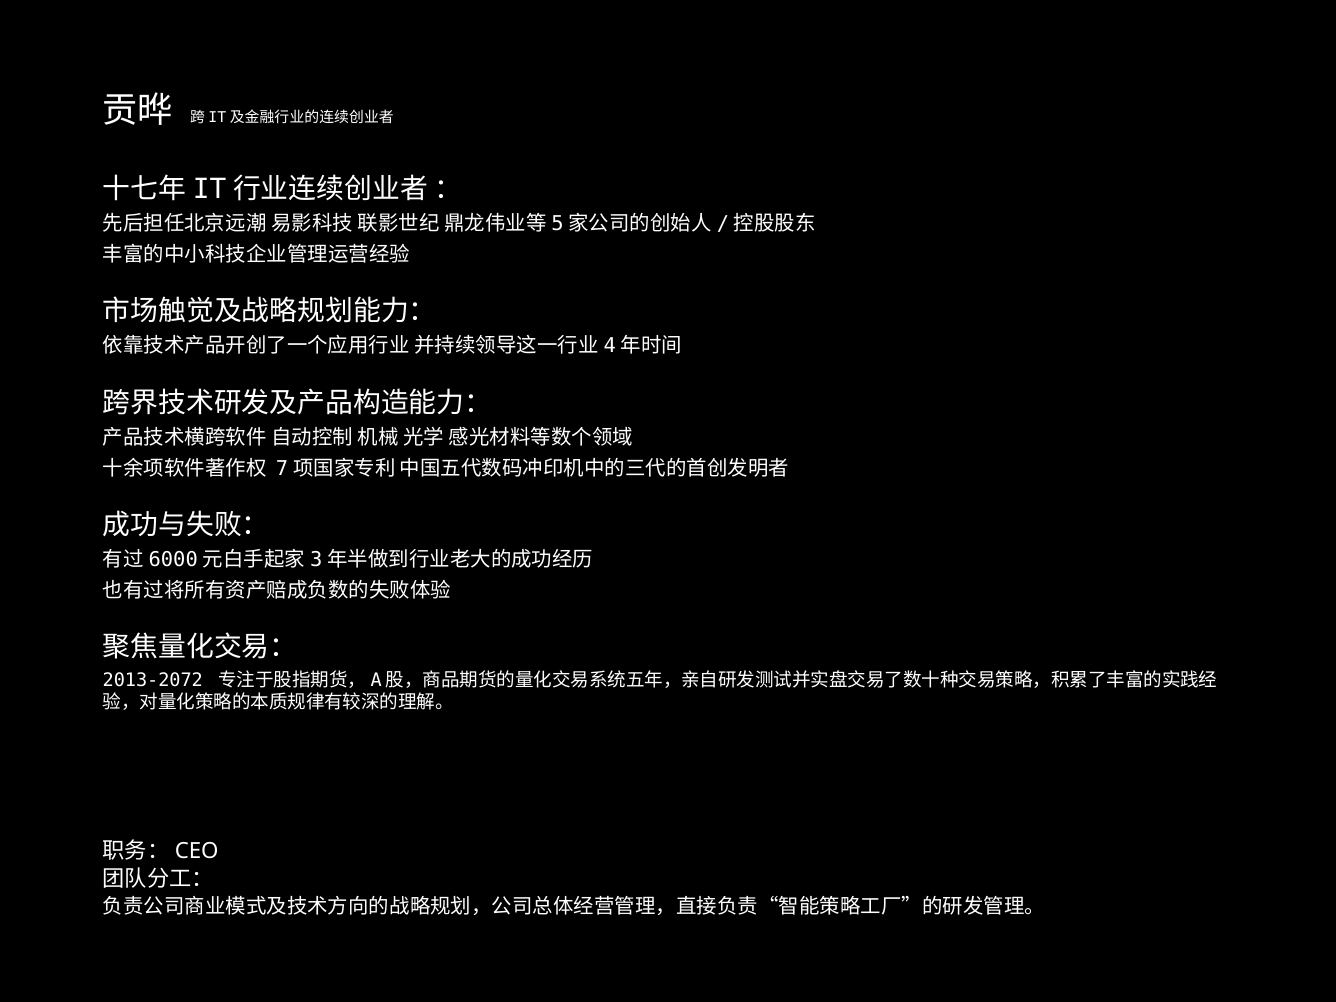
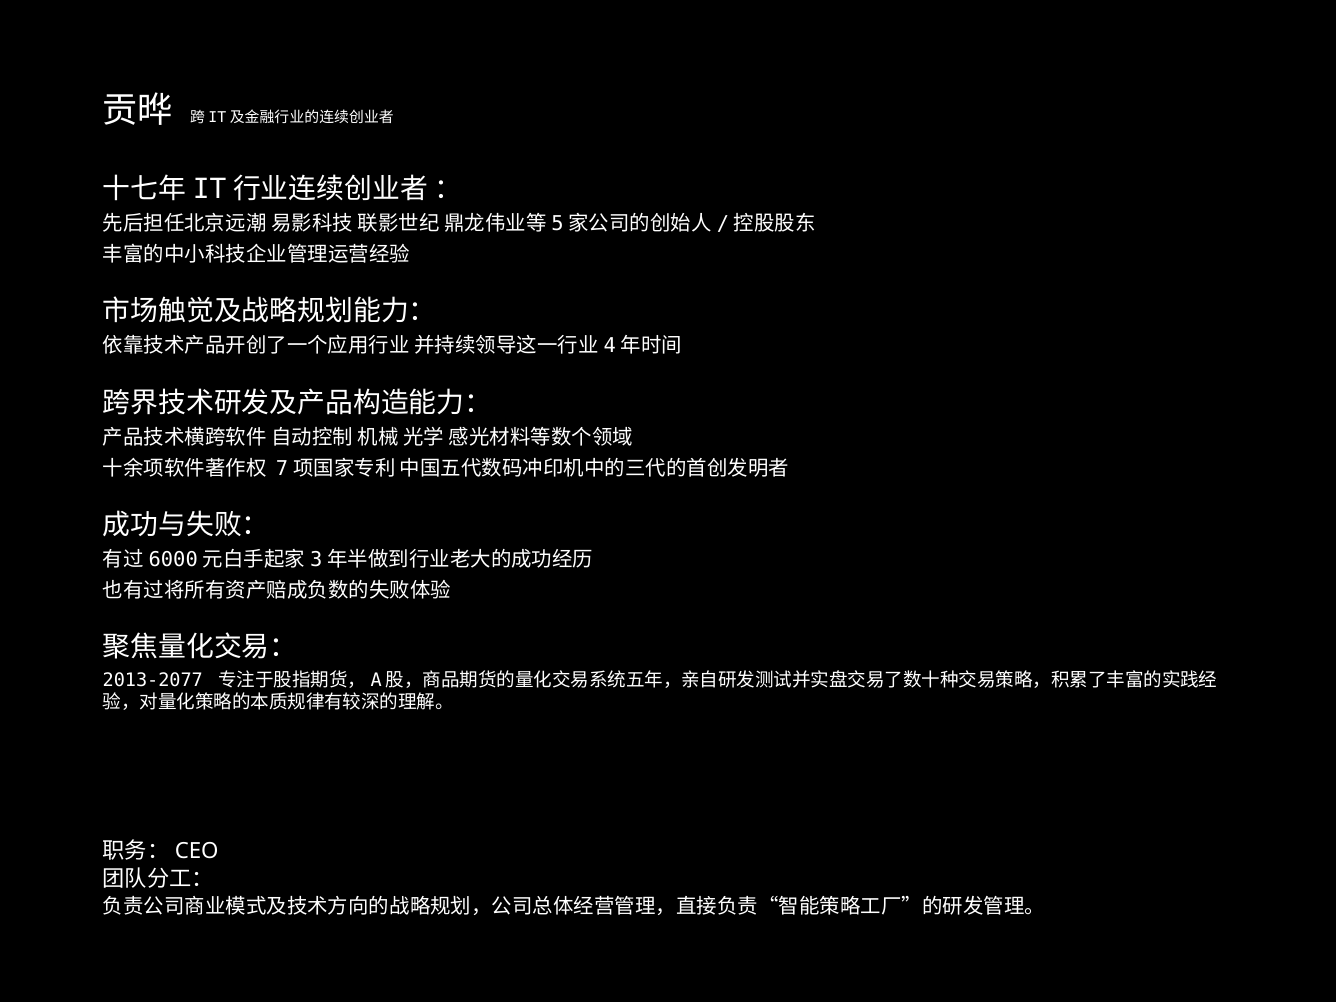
2013-2072: 2013-2072 -> 2013-2077
